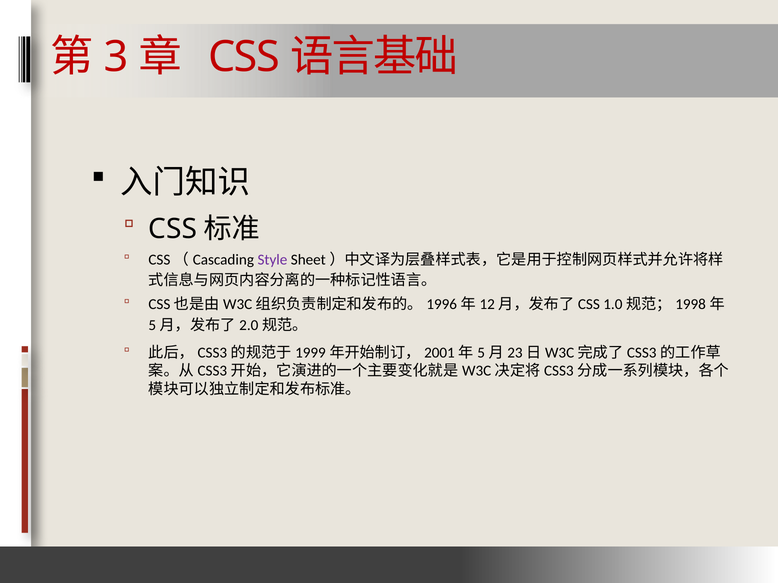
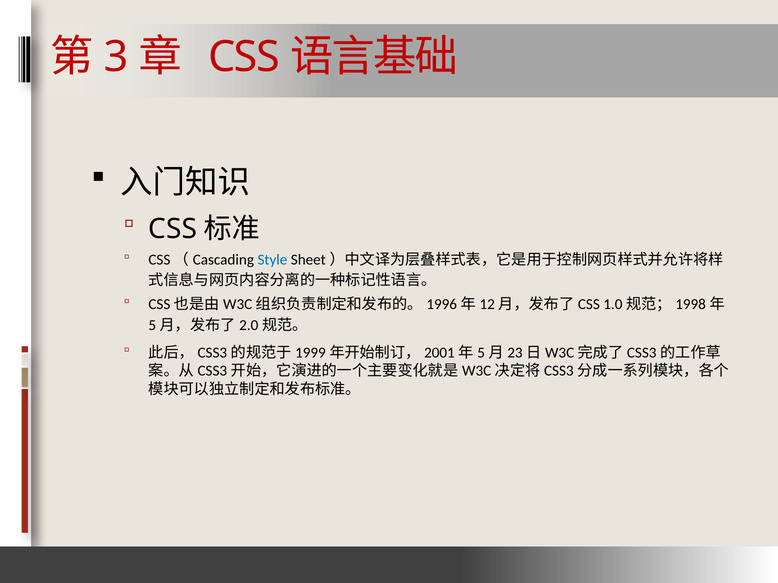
Style colour: purple -> blue
